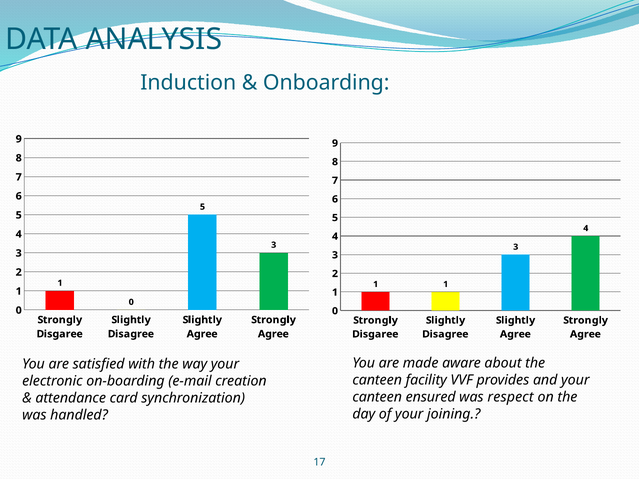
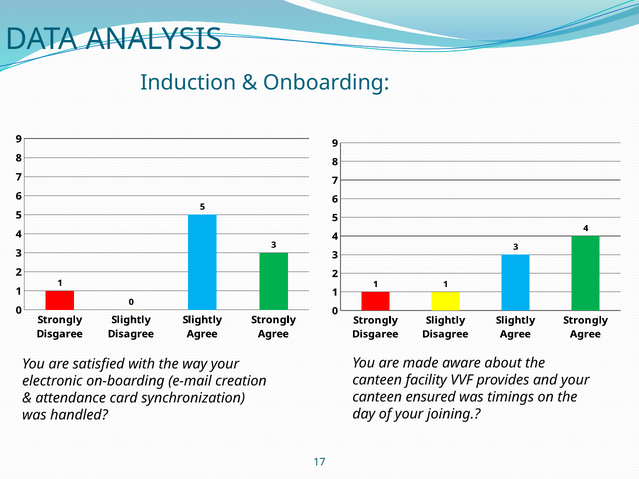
respect: respect -> timings
